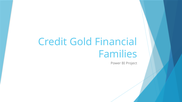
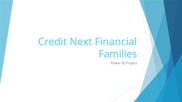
Gold: Gold -> Next
